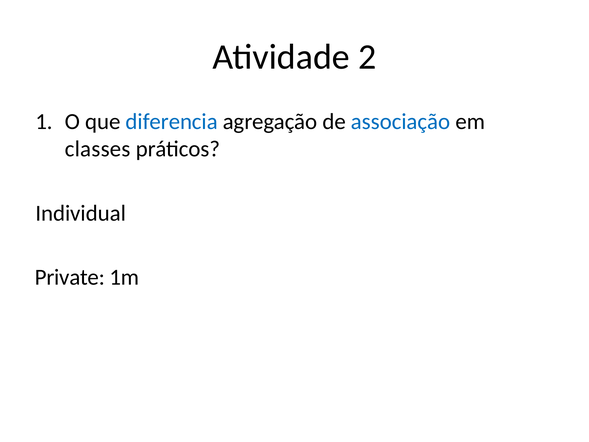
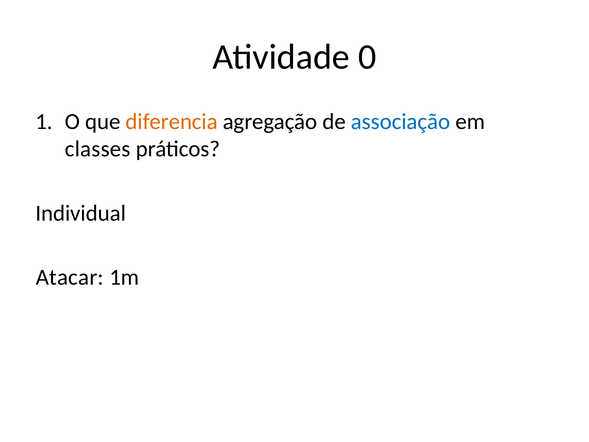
2: 2 -> 0
diferencia colour: blue -> orange
Private: Private -> Atacar
